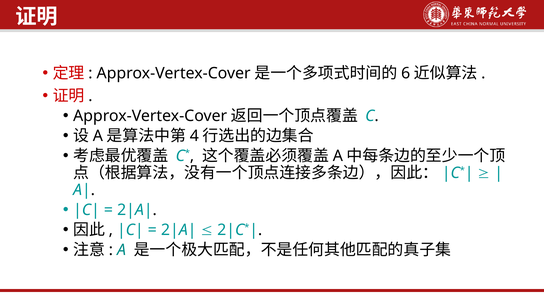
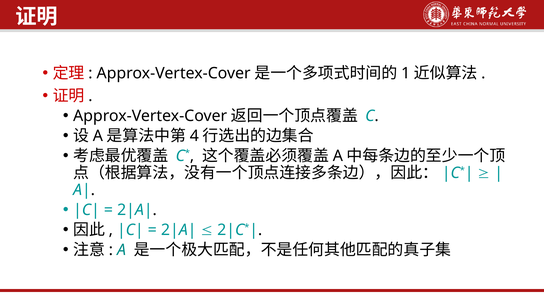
6: 6 -> 1
